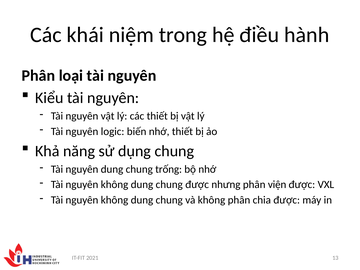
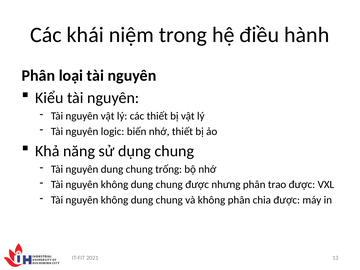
viện: viện -> trao
